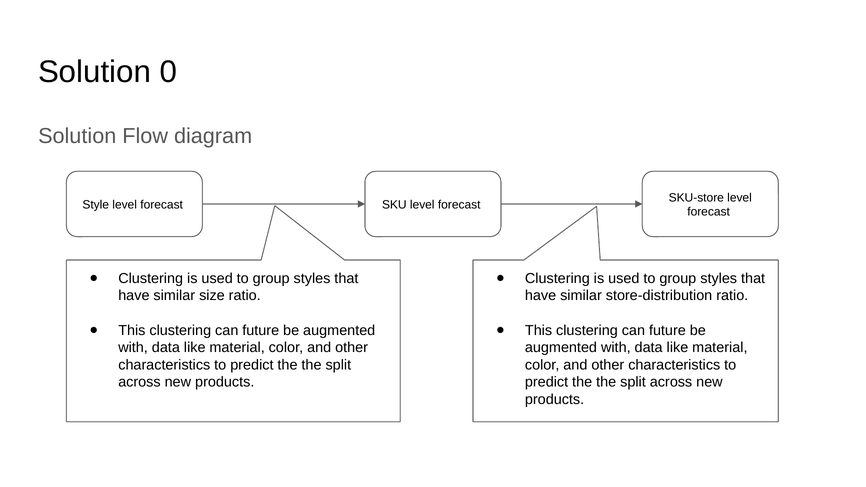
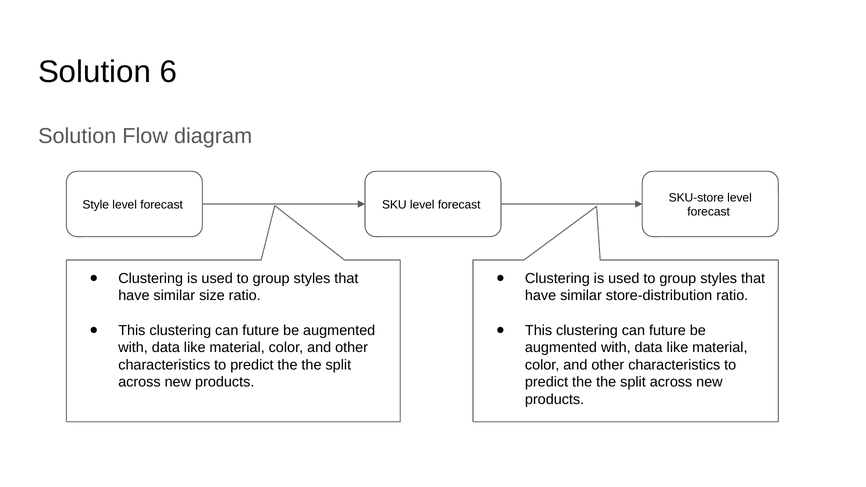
0: 0 -> 6
